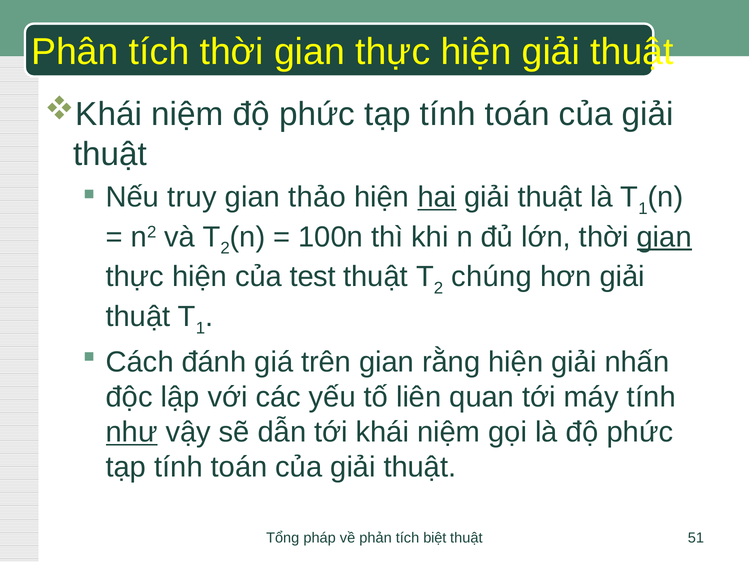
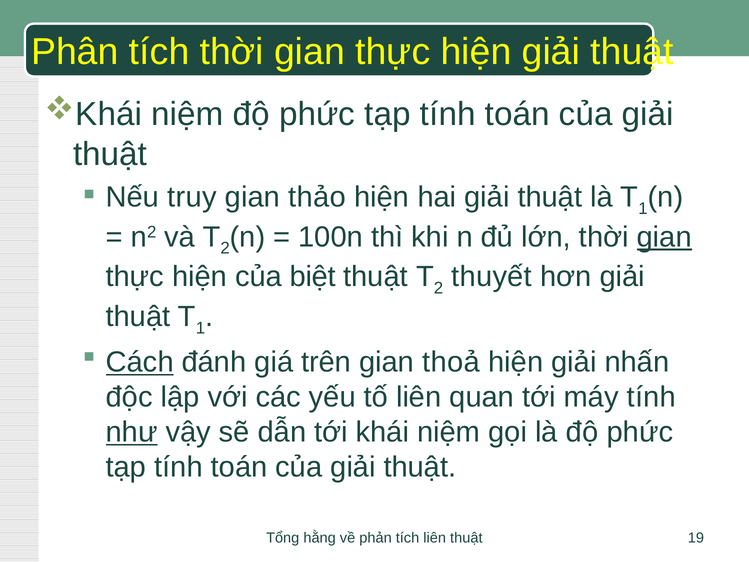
hai underline: present -> none
test: test -> biệt
chúng: chúng -> thuyết
Cách underline: none -> present
rằng: rằng -> thoả
pháp: pháp -> hằng
tích biệt: biệt -> liên
51: 51 -> 19
